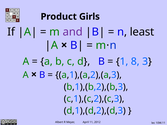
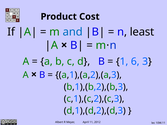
Girls: Girls -> Cost
and colour: purple -> blue
8: 8 -> 6
